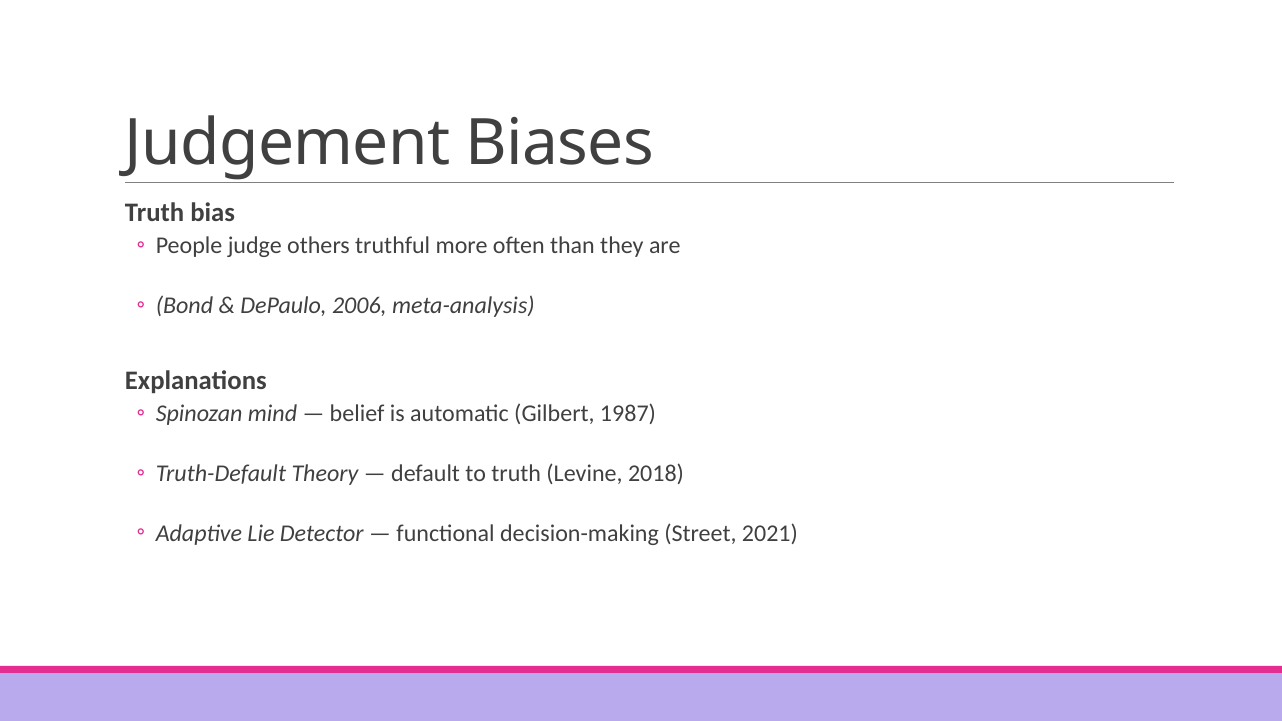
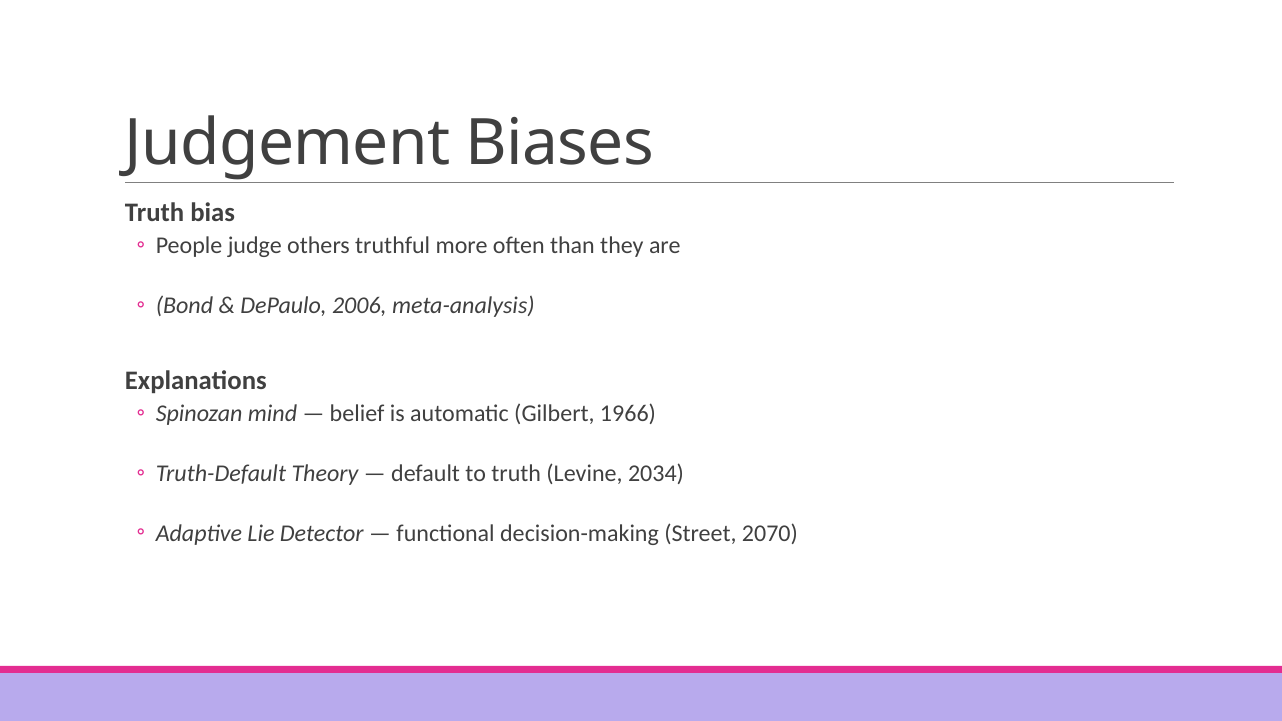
1987: 1987 -> 1966
2018: 2018 -> 2034
2021: 2021 -> 2070
